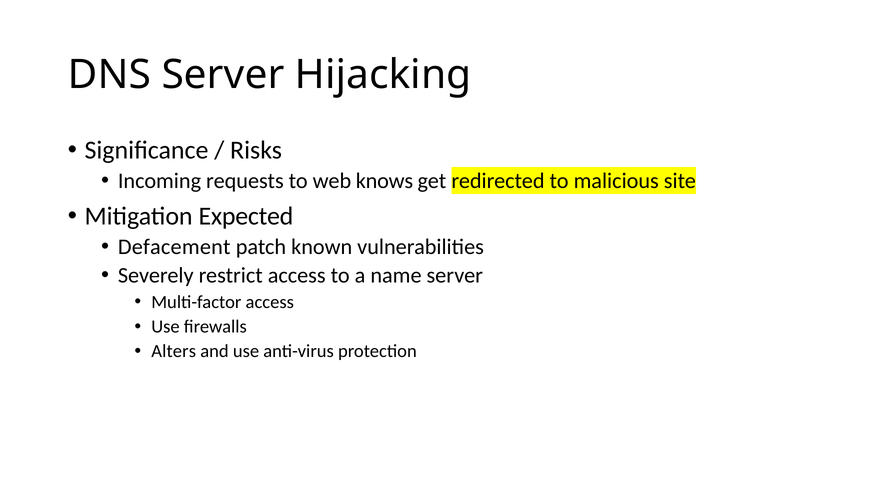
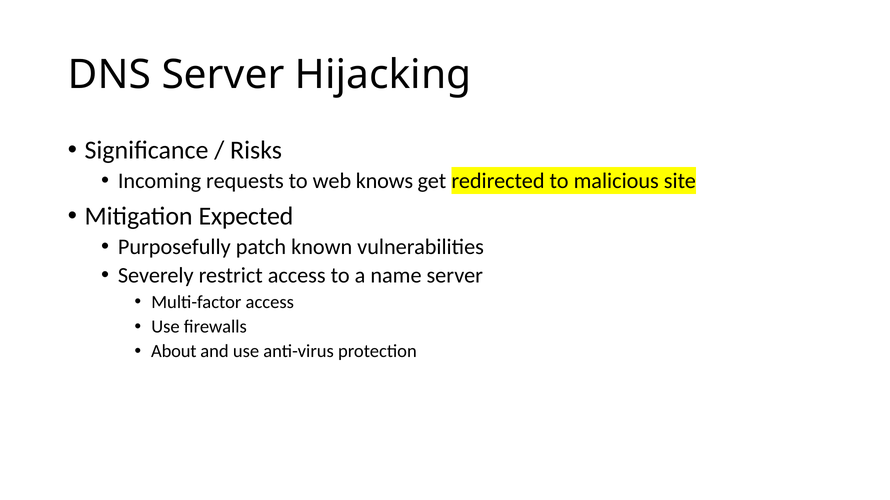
Defacement: Defacement -> Purposefully
Alters: Alters -> About
